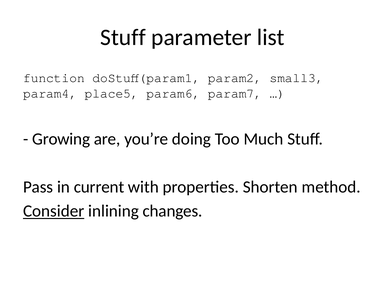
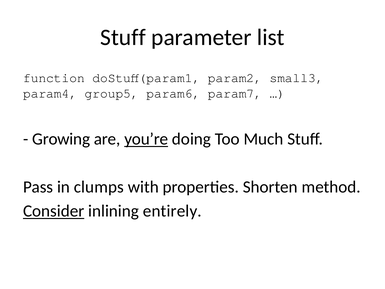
place5: place5 -> group5
you’re underline: none -> present
current: current -> clumps
changes: changes -> entirely
